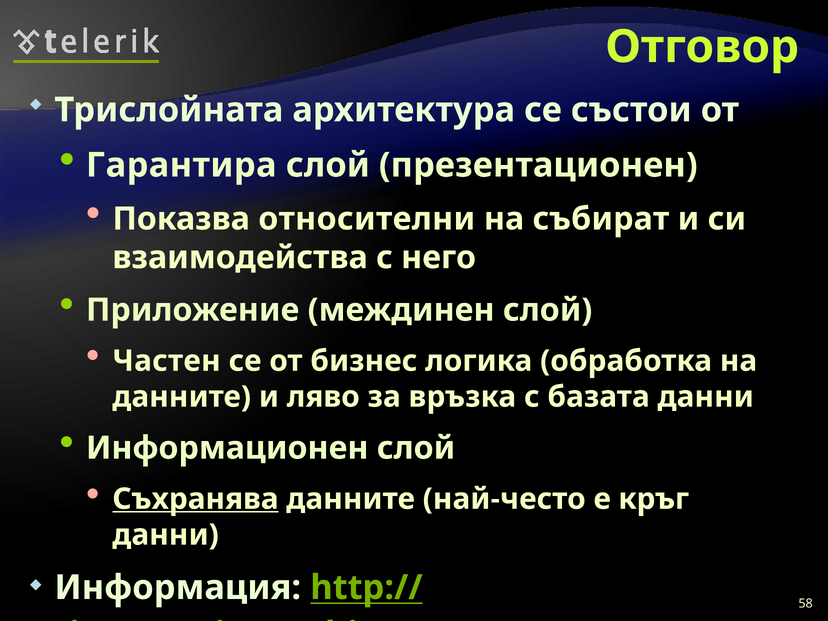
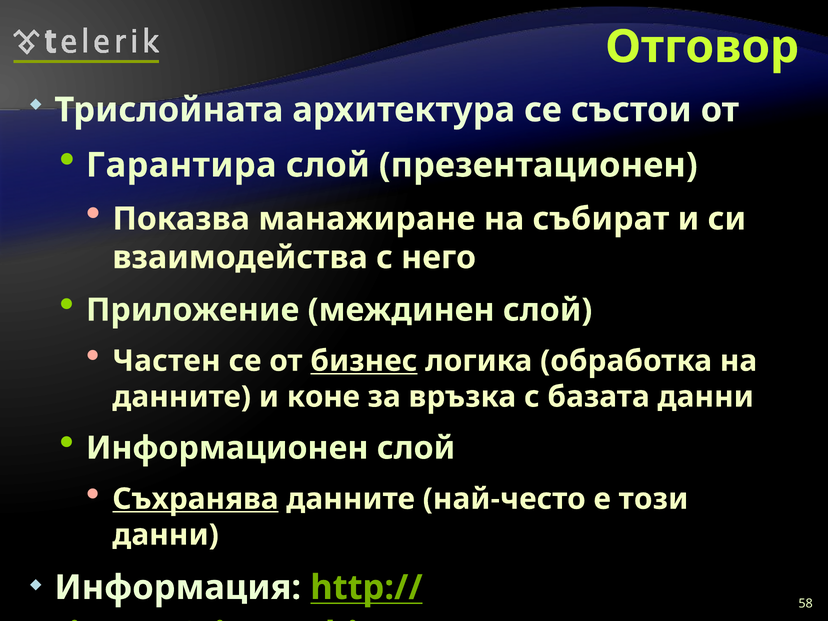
относителни: относителни -> манажиране
бизнес underline: none -> present
ляво: ляво -> коне
кръг: кръг -> този
